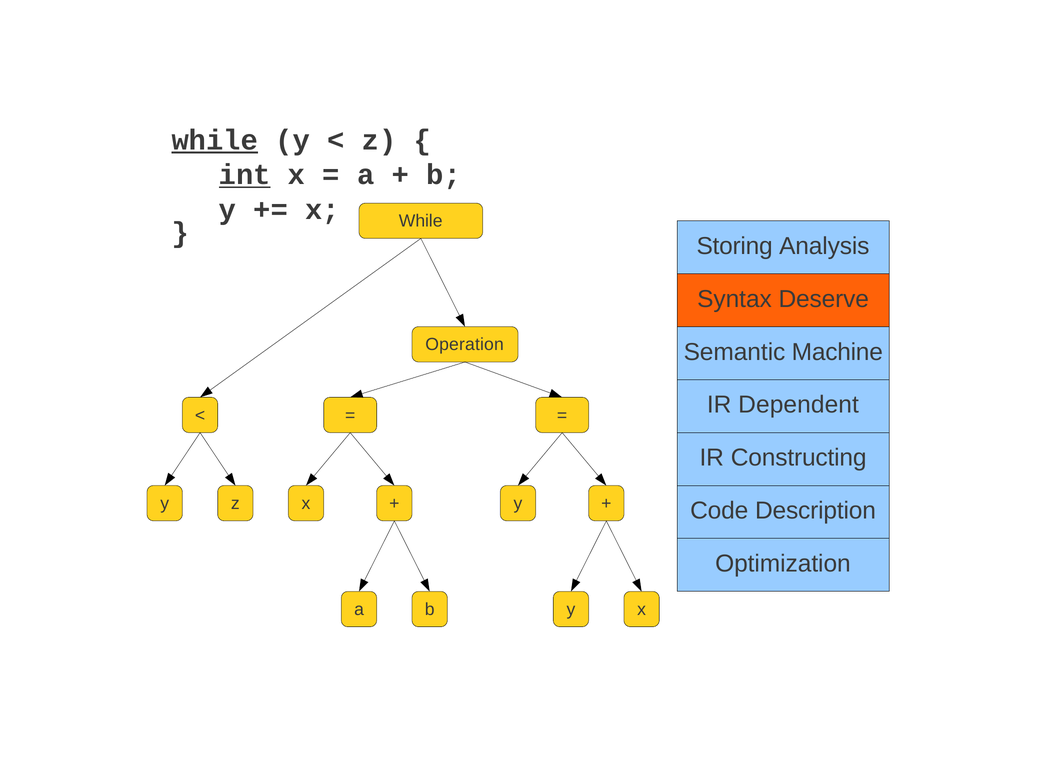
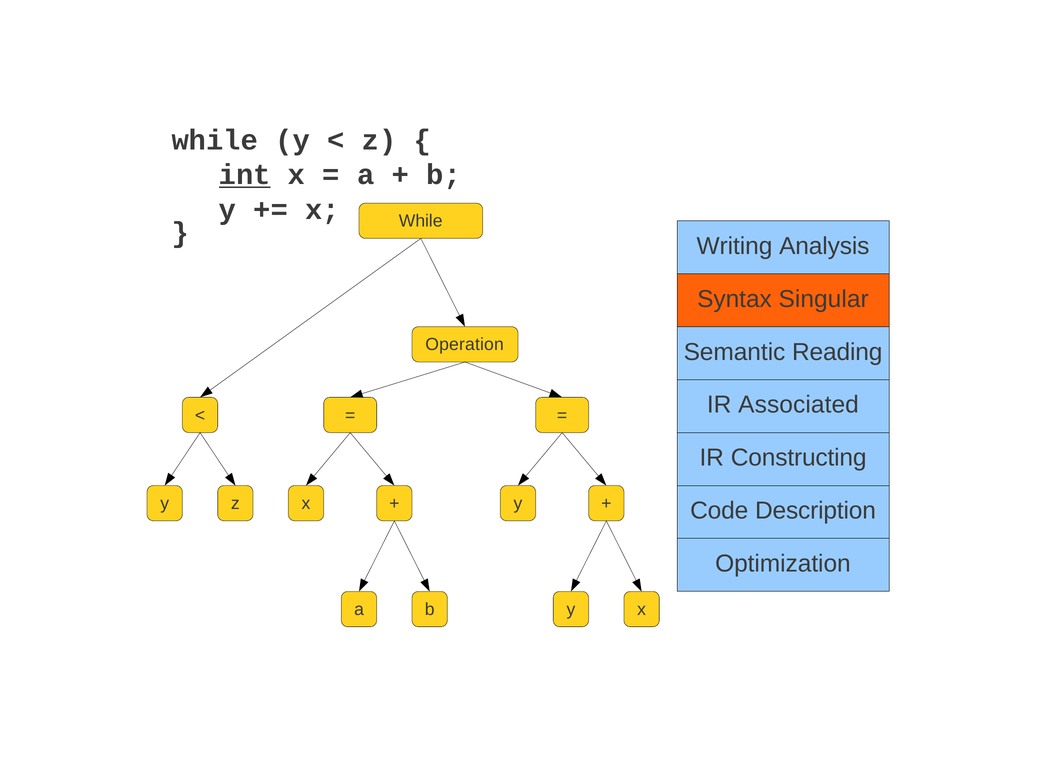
while at (215, 140) underline: present -> none
Storing: Storing -> Writing
Deserve: Deserve -> Singular
Machine: Machine -> Reading
Dependent: Dependent -> Associated
